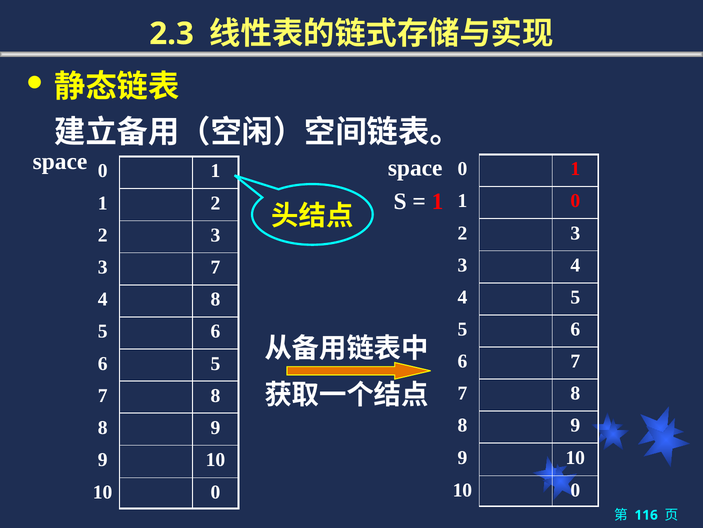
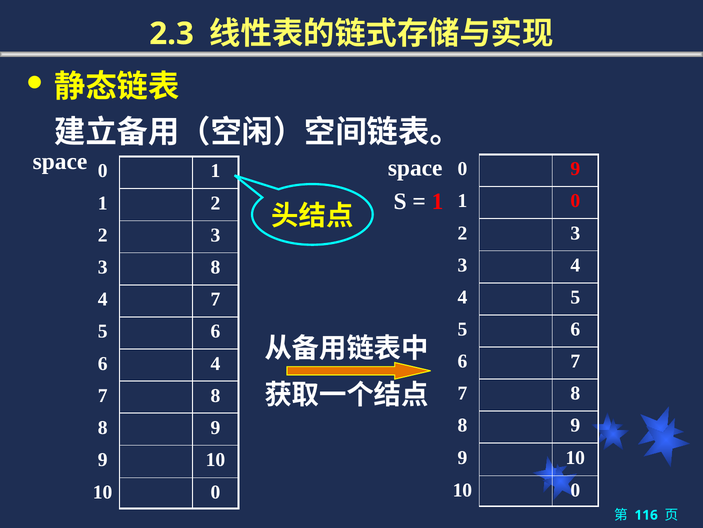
space 0 1: 1 -> 9
3 7: 7 -> 8
8 at (216, 299): 8 -> 7
6 5: 5 -> 4
